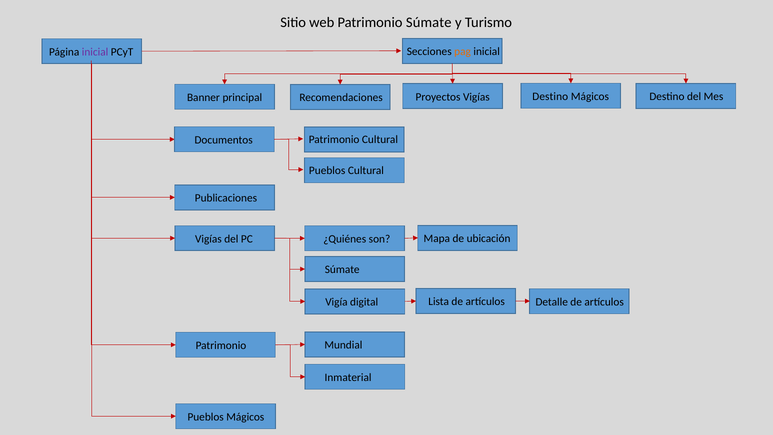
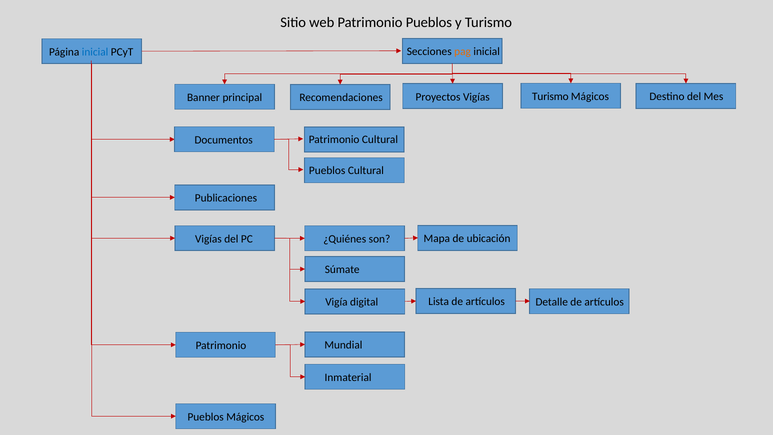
Patrimonio Súmate: Súmate -> Pueblos
inicial at (95, 52) colour: purple -> blue
Vigías Destino: Destino -> Turismo
